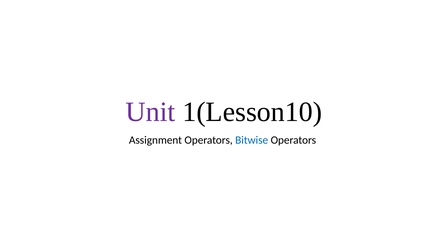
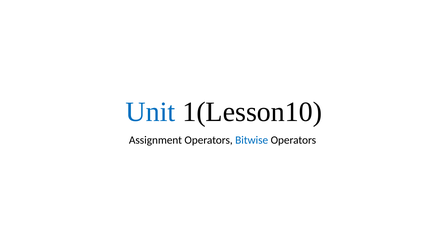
Unit colour: purple -> blue
